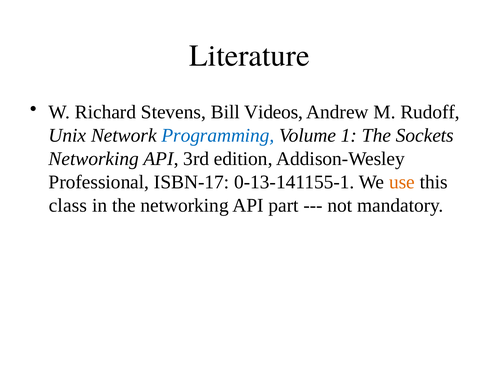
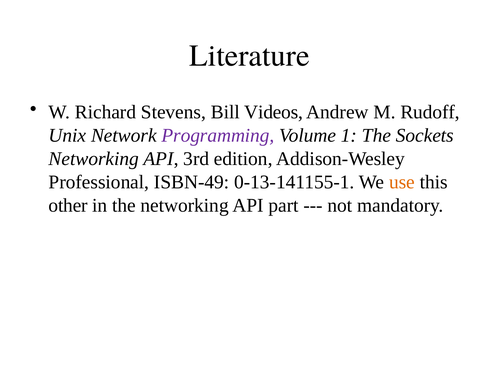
Programming colour: blue -> purple
ISBN-17: ISBN-17 -> ISBN-49
class: class -> other
